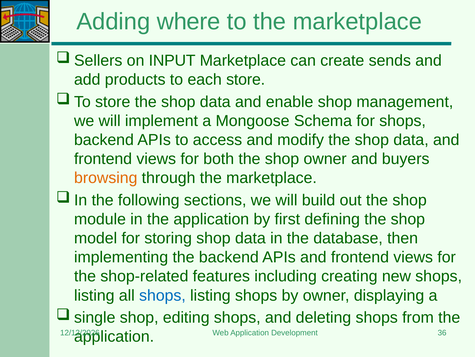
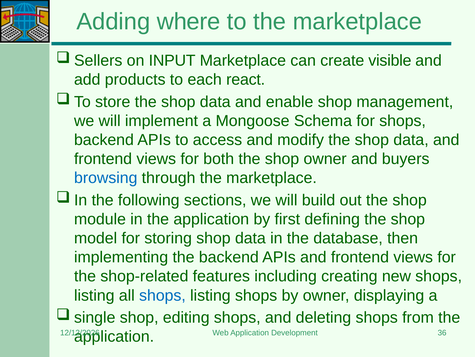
sends: sends -> visible
each store: store -> react
browsing colour: orange -> blue
